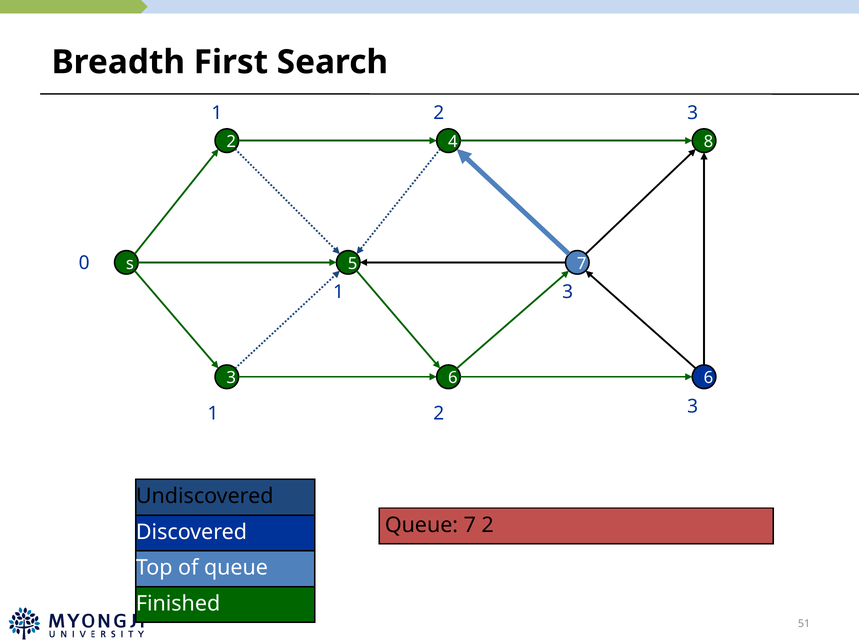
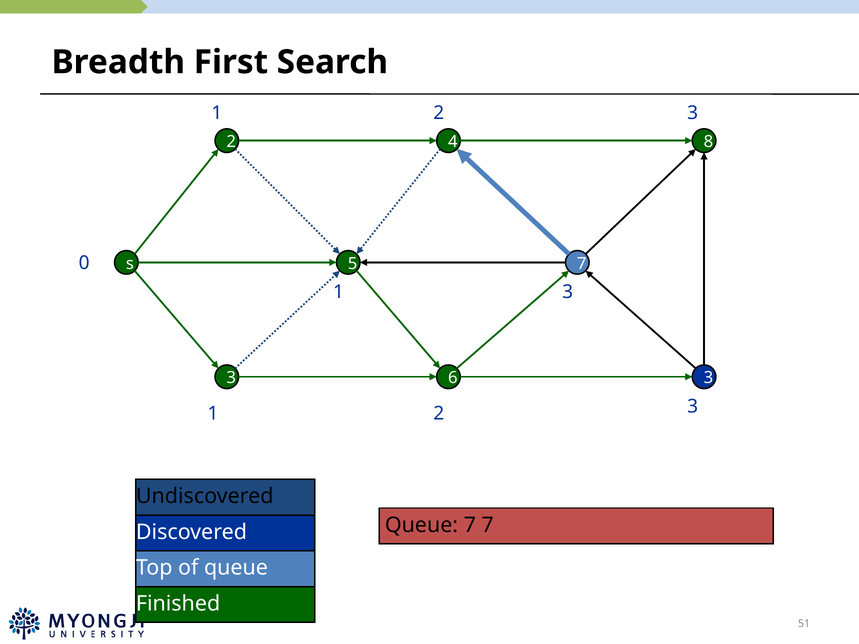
6 6: 6 -> 3
7 2: 2 -> 7
